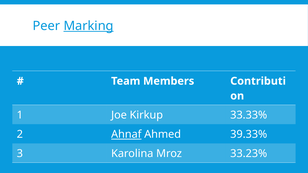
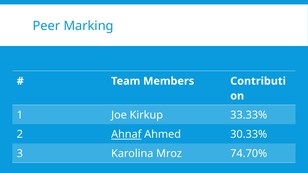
Marking underline: present -> none
39.33%: 39.33% -> 30.33%
33.23%: 33.23% -> 74.70%
